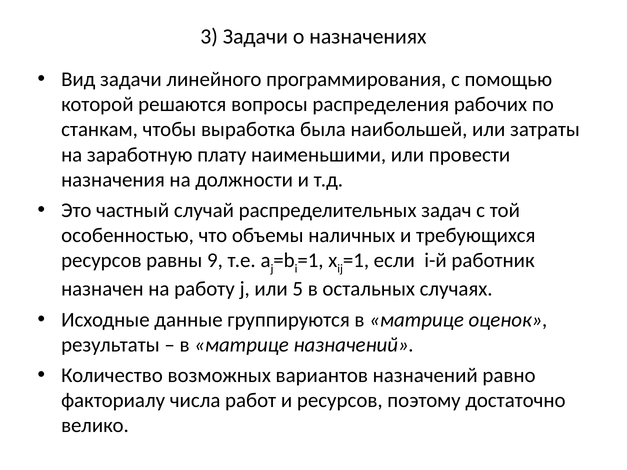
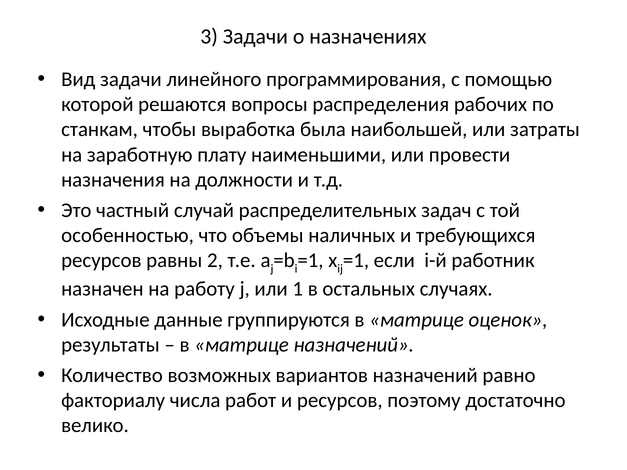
9: 9 -> 2
5: 5 -> 1
